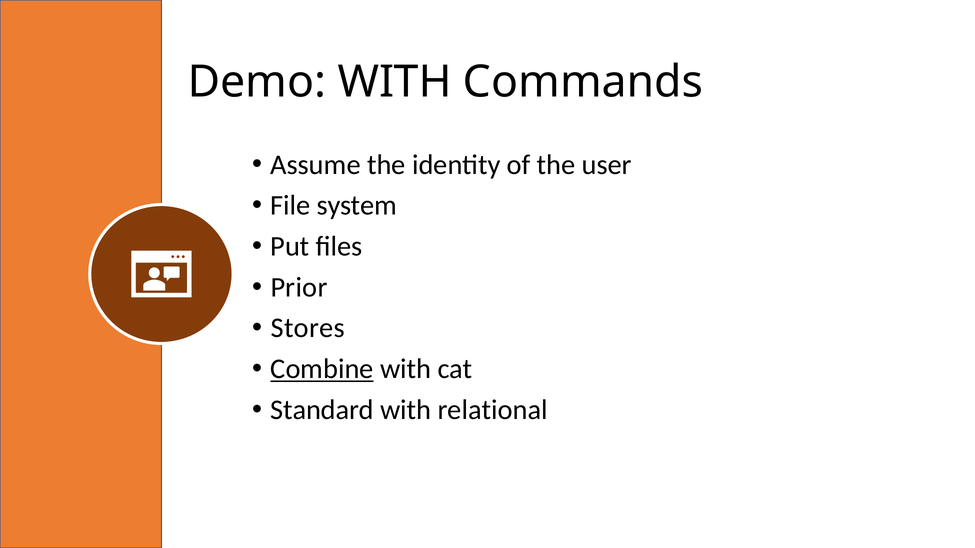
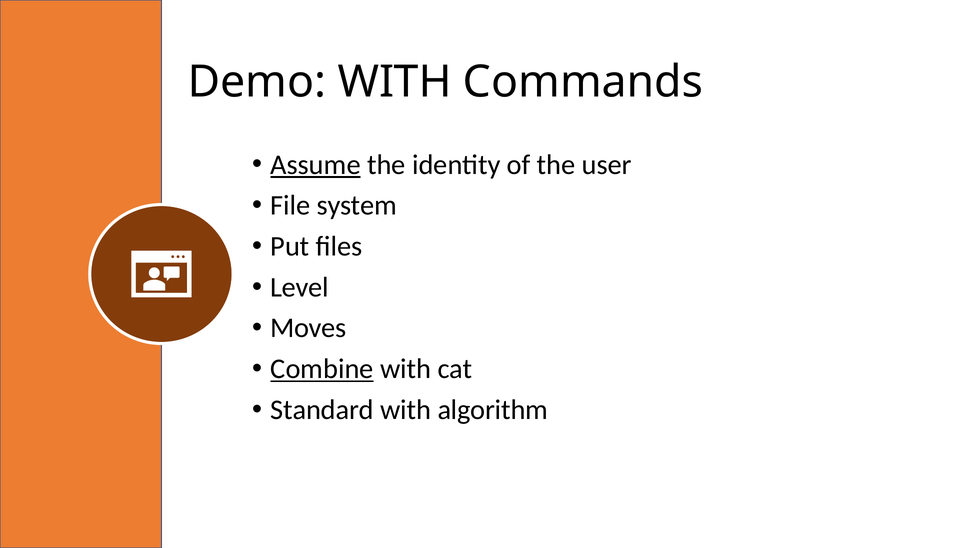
Assume underline: none -> present
Prior: Prior -> Level
Stores: Stores -> Moves
relational: relational -> algorithm
